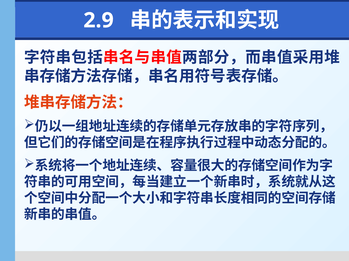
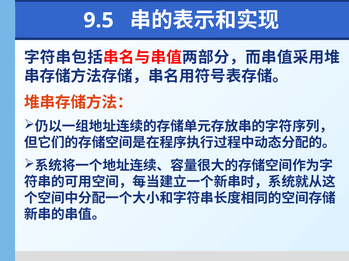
2.9: 2.9 -> 9.5
